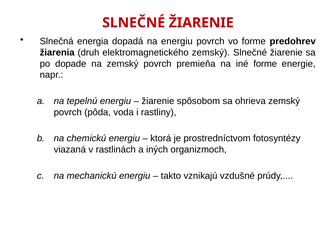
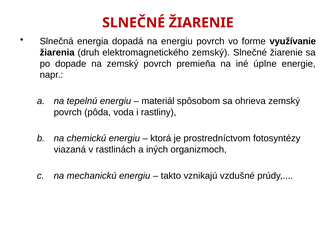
predohrev: predohrev -> využívanie
iné forme: forme -> úplne
žiarenie at (158, 101): žiarenie -> materiál
